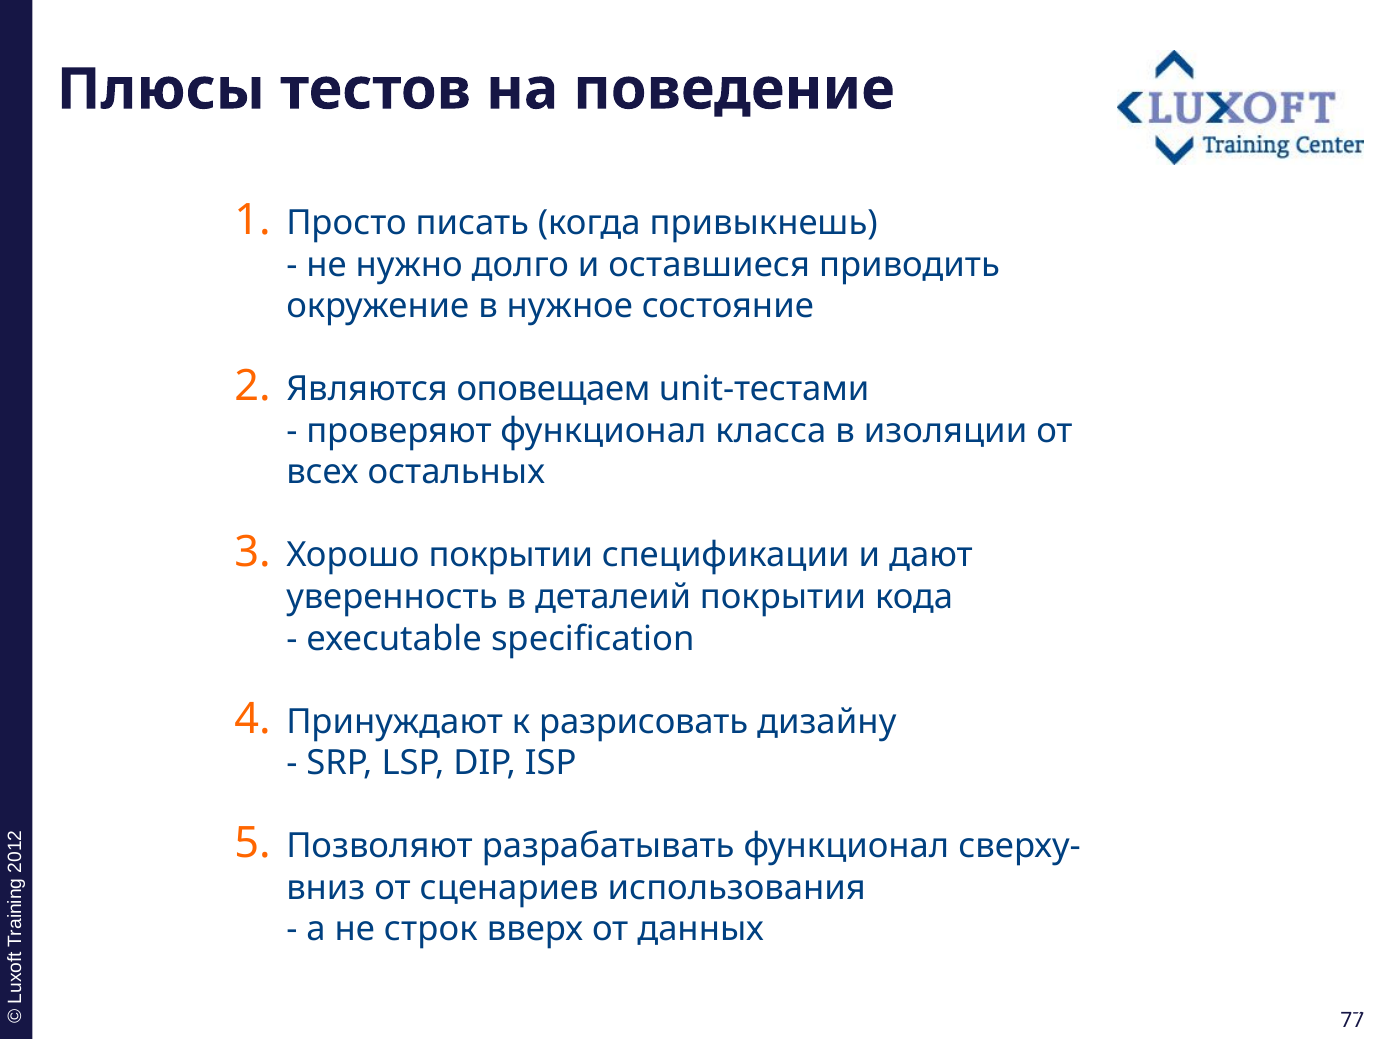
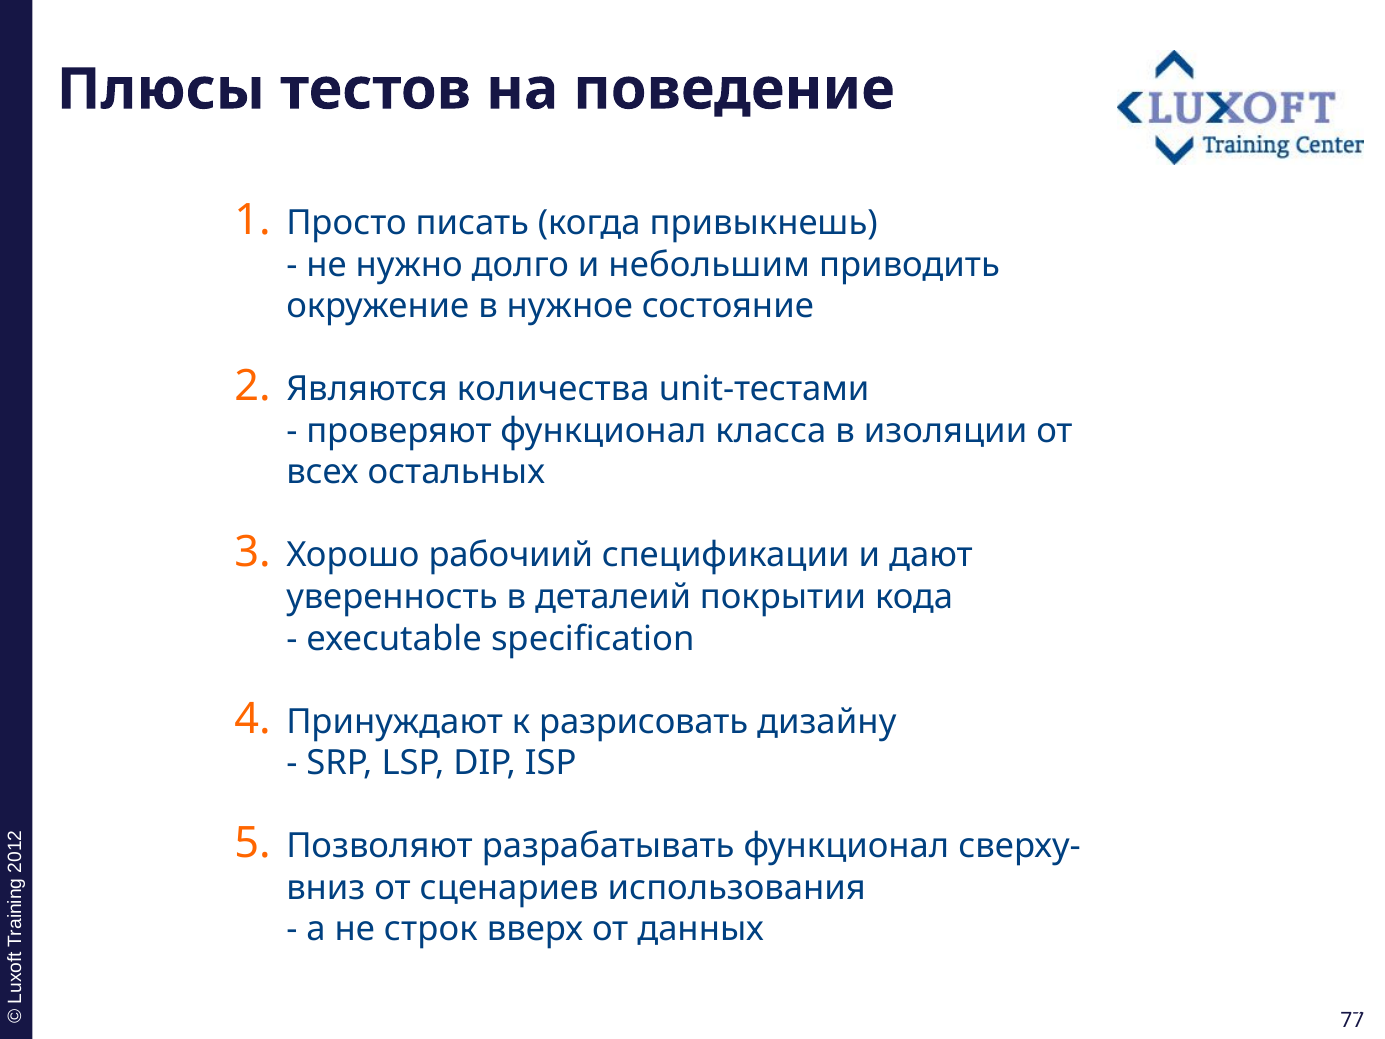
оставшиеся: оставшиеся -> небольшим
оповещаем: оповещаем -> количества
Хорошо покрытии: покрытии -> рабочиий
